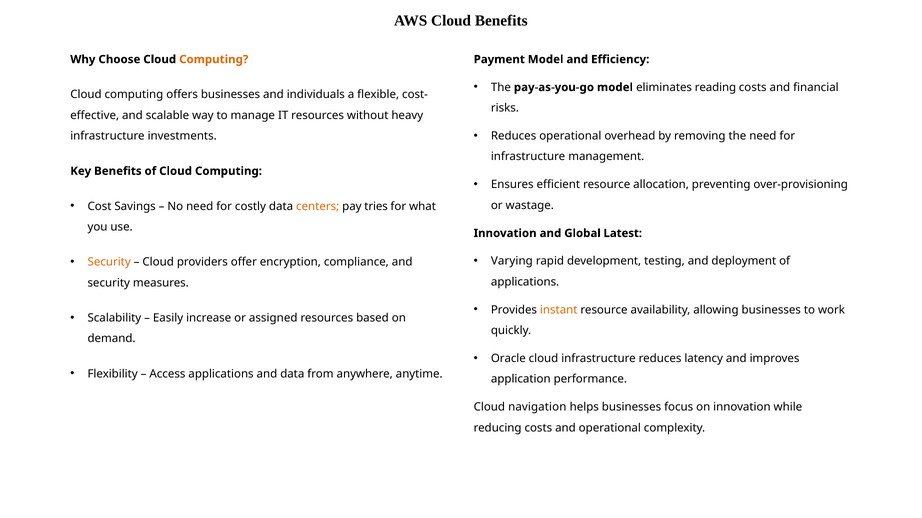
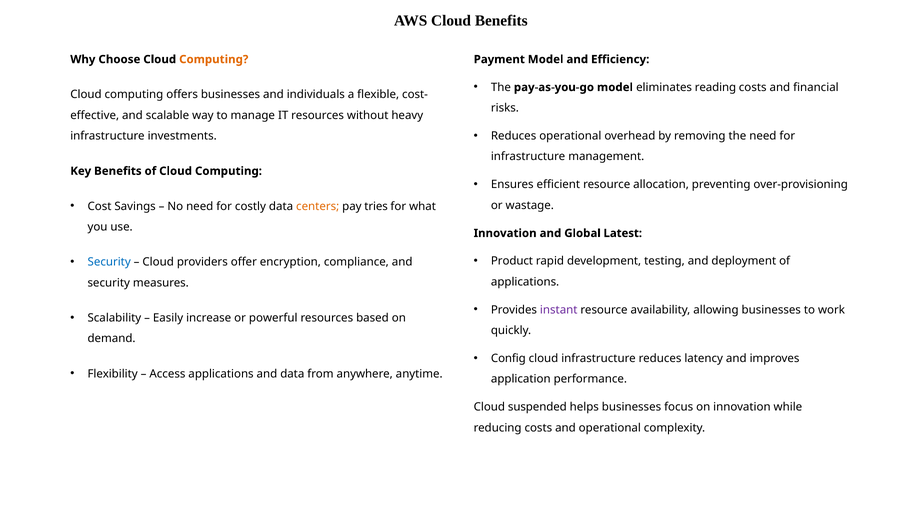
Varying: Varying -> Product
Security at (109, 262) colour: orange -> blue
instant colour: orange -> purple
assigned: assigned -> powerful
Oracle: Oracle -> Config
navigation: navigation -> suspended
